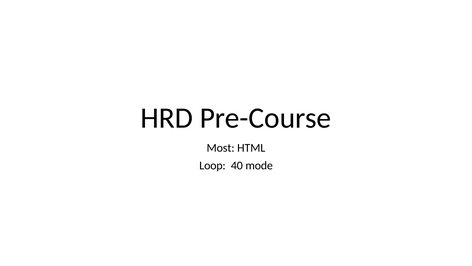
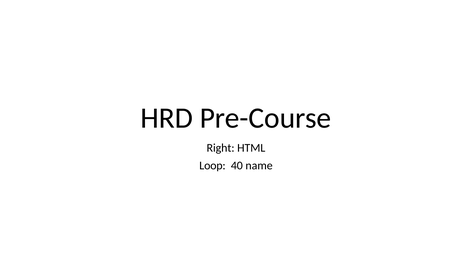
Most: Most -> Right
mode: mode -> name
